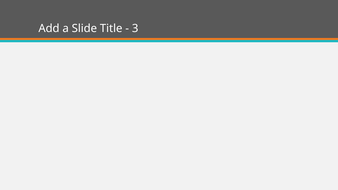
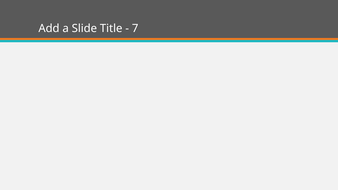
3: 3 -> 7
